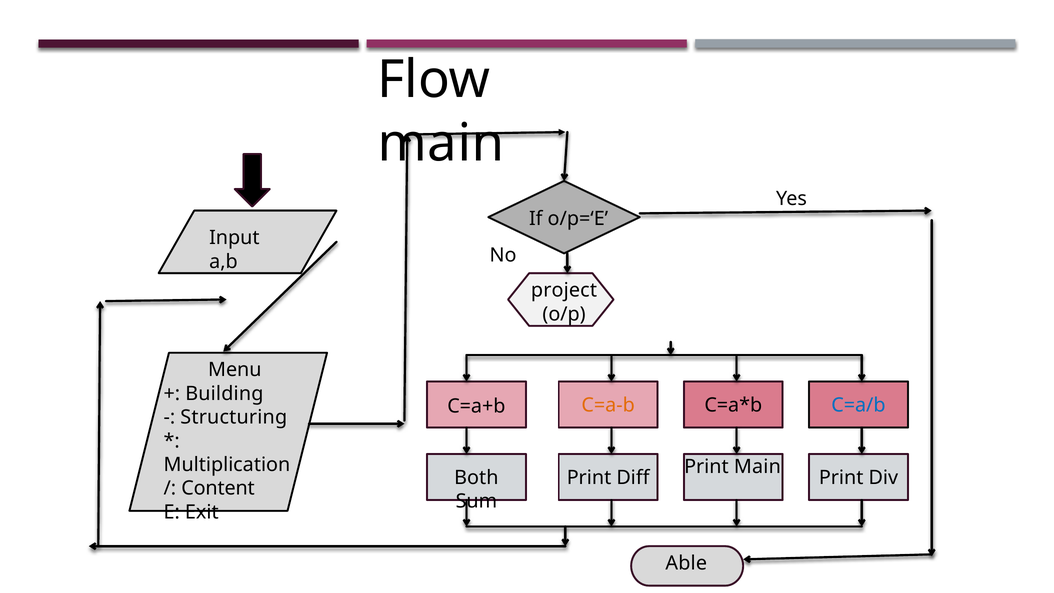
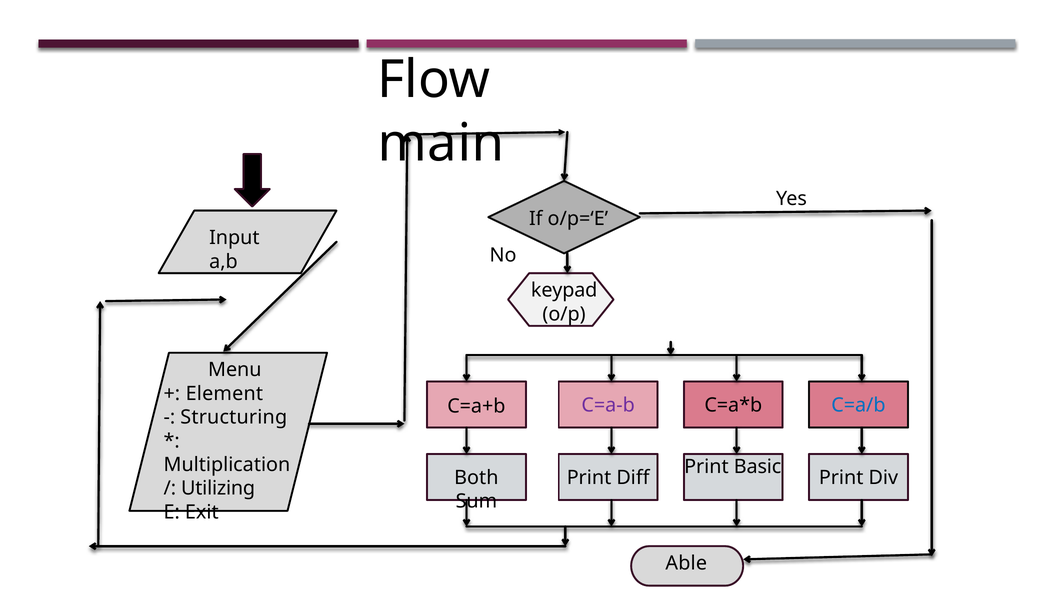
project: project -> keypad
Building: Building -> Element
C=a-b colour: orange -> purple
Print Main: Main -> Basic
Content: Content -> Utilizing
